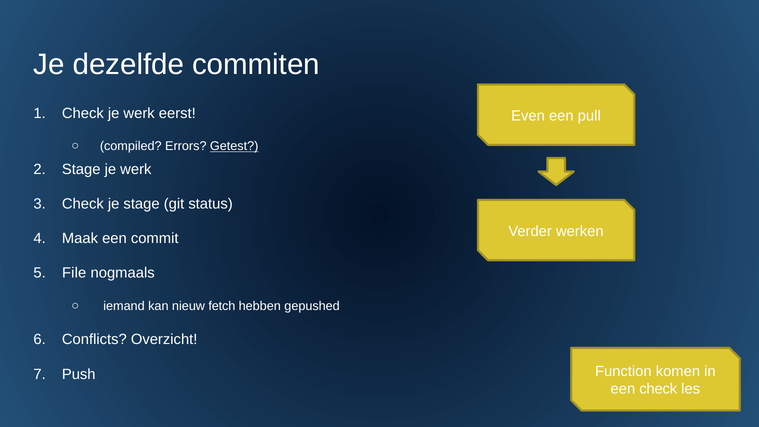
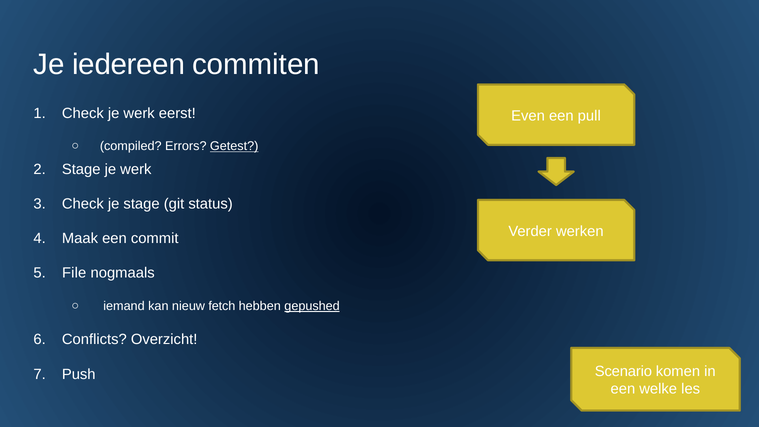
dezelfde: dezelfde -> iedereen
gepushed underline: none -> present
Function: Function -> Scenario
een check: check -> welke
